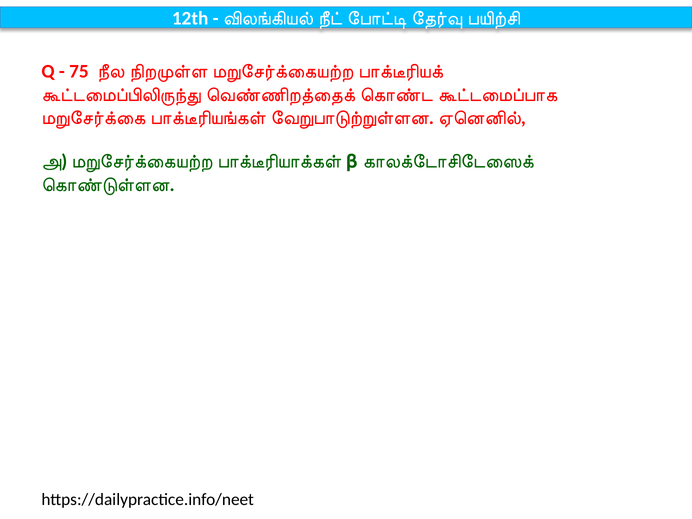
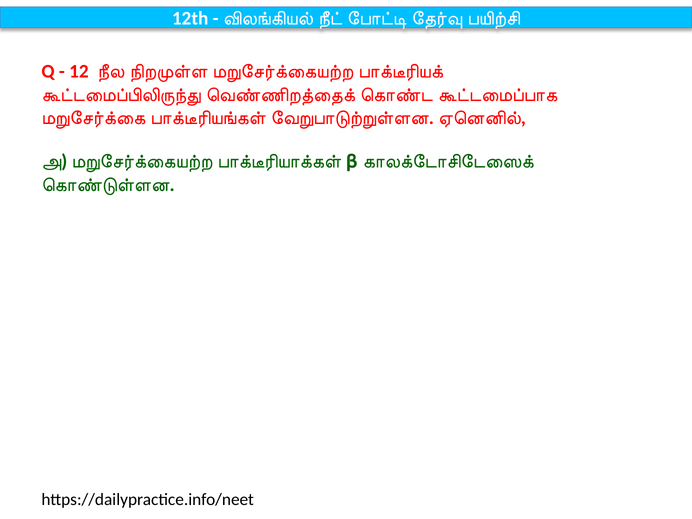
75: 75 -> 12
